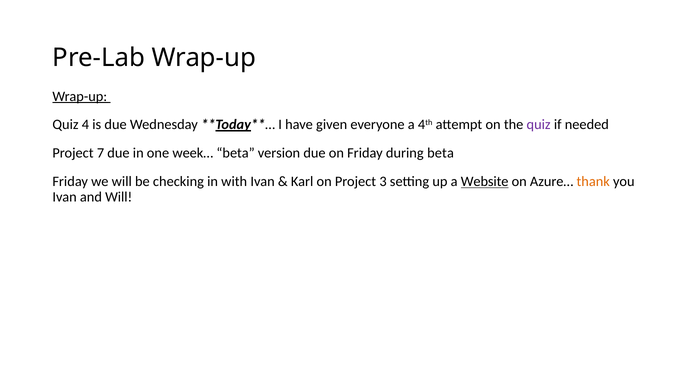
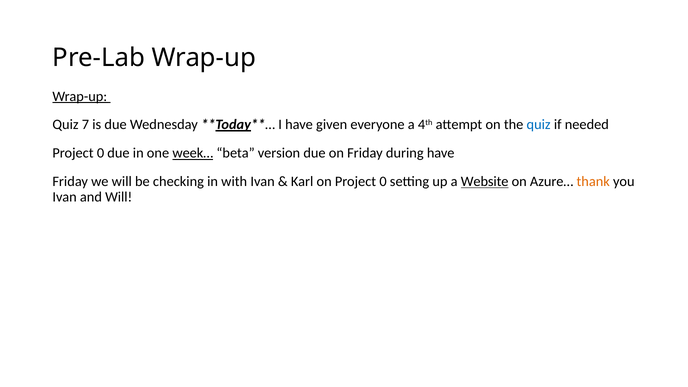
4: 4 -> 7
quiz at (539, 125) colour: purple -> blue
7 at (101, 153): 7 -> 0
week… underline: none -> present
during beta: beta -> have
on Project 3: 3 -> 0
